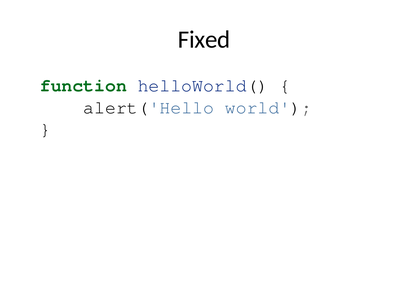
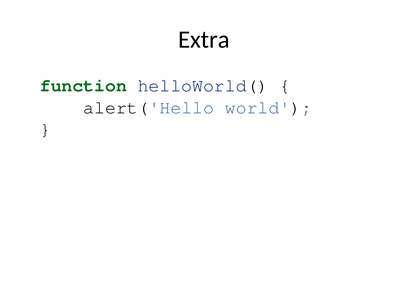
Fixed: Fixed -> Extra
